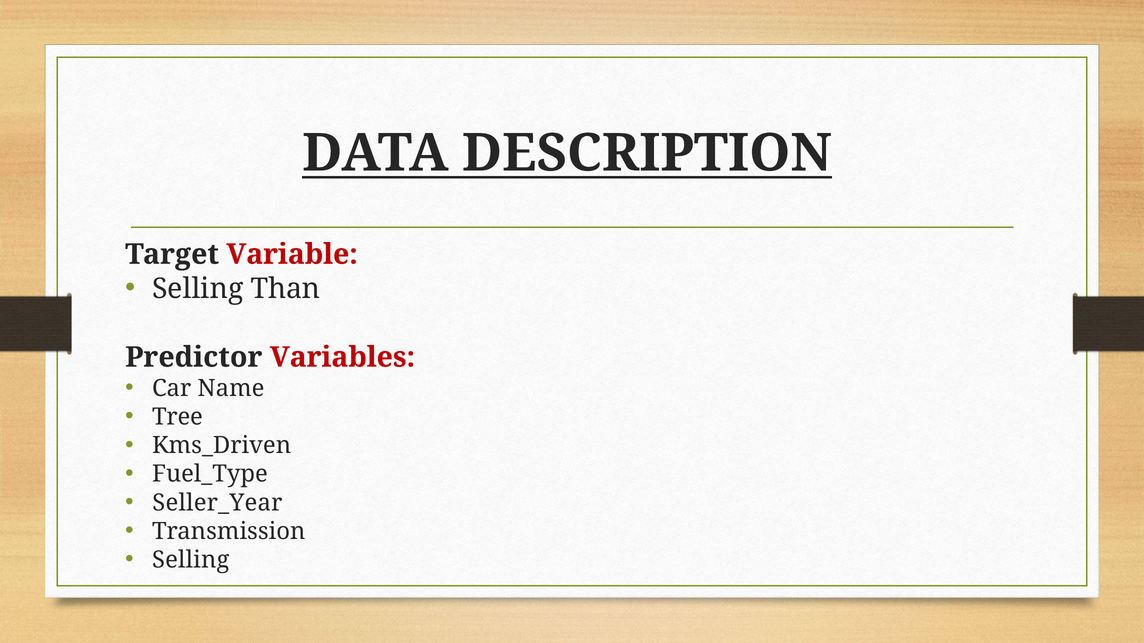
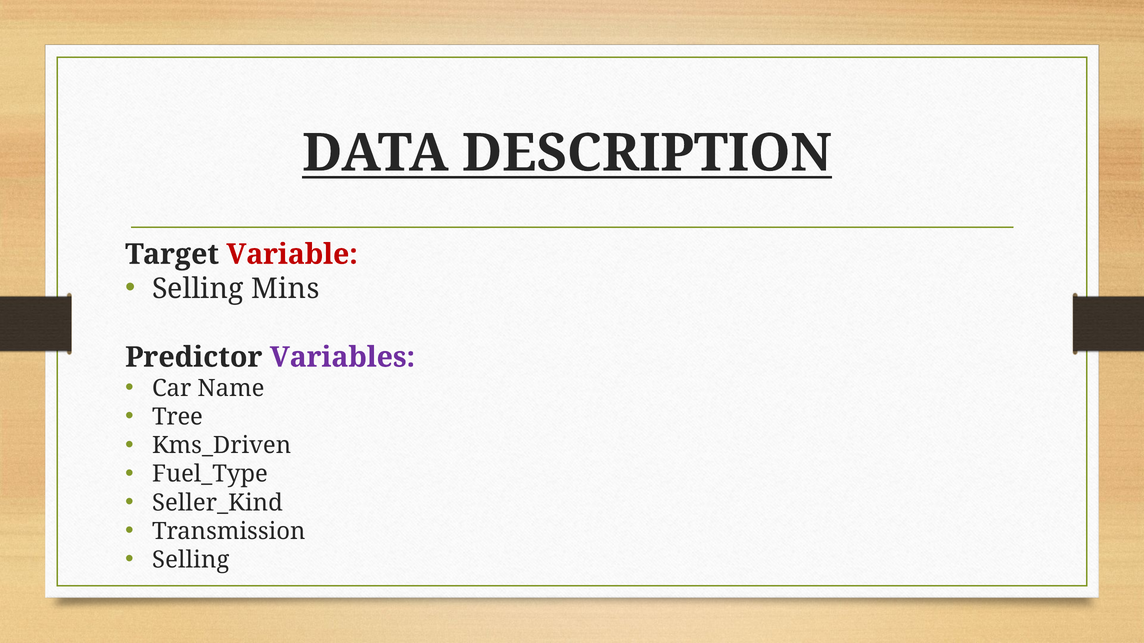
Selling Than: Than -> Mins
Variables colour: red -> purple
Seller_Year: Seller_Year -> Seller_Kind
